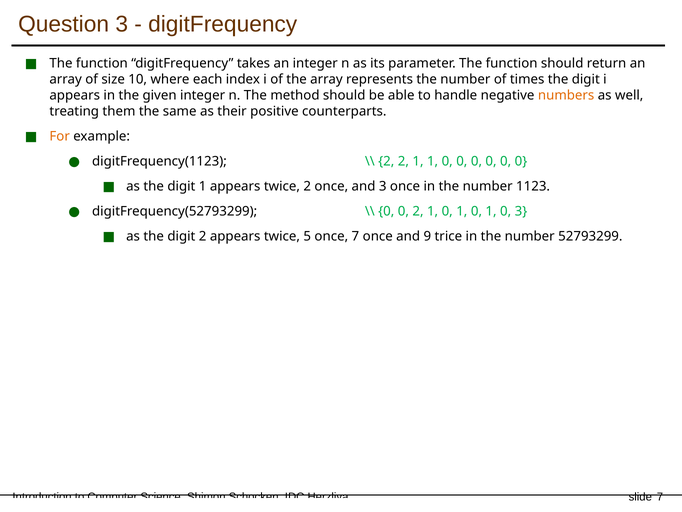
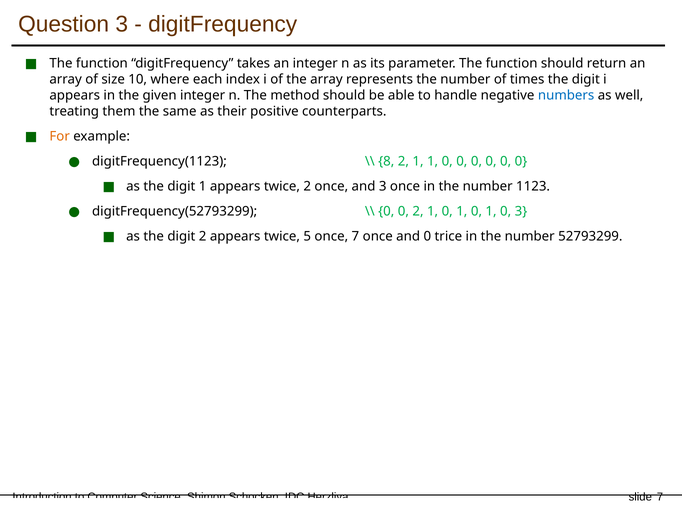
numbers colour: orange -> blue
2 at (386, 161): 2 -> 8
and 9: 9 -> 0
